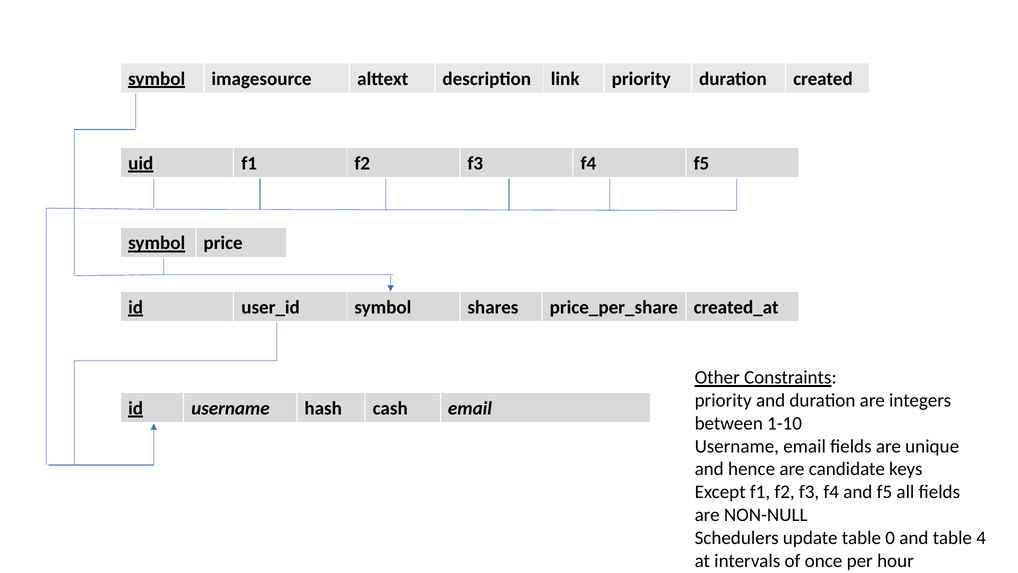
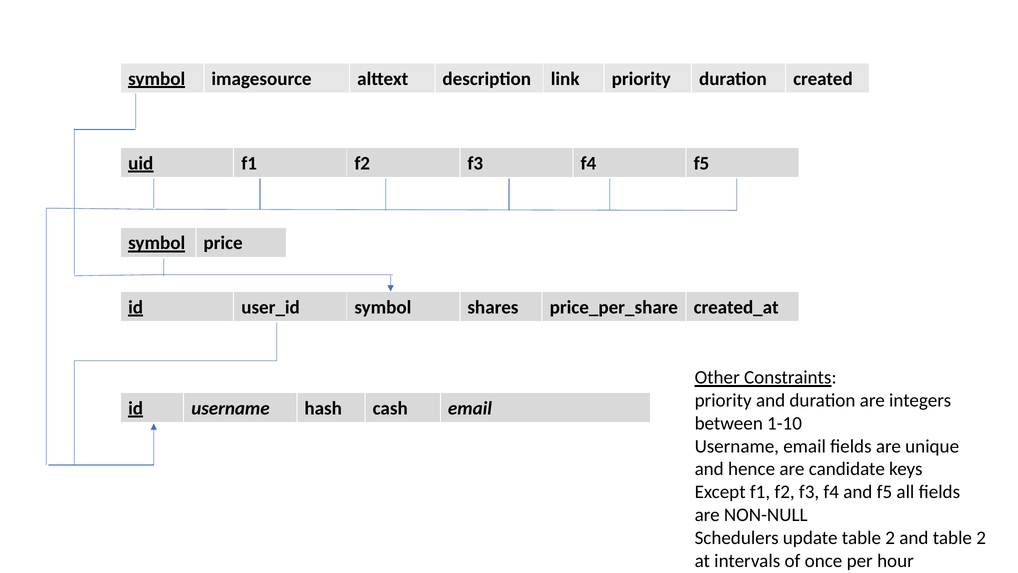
update table 0: 0 -> 2
and table 4: 4 -> 2
